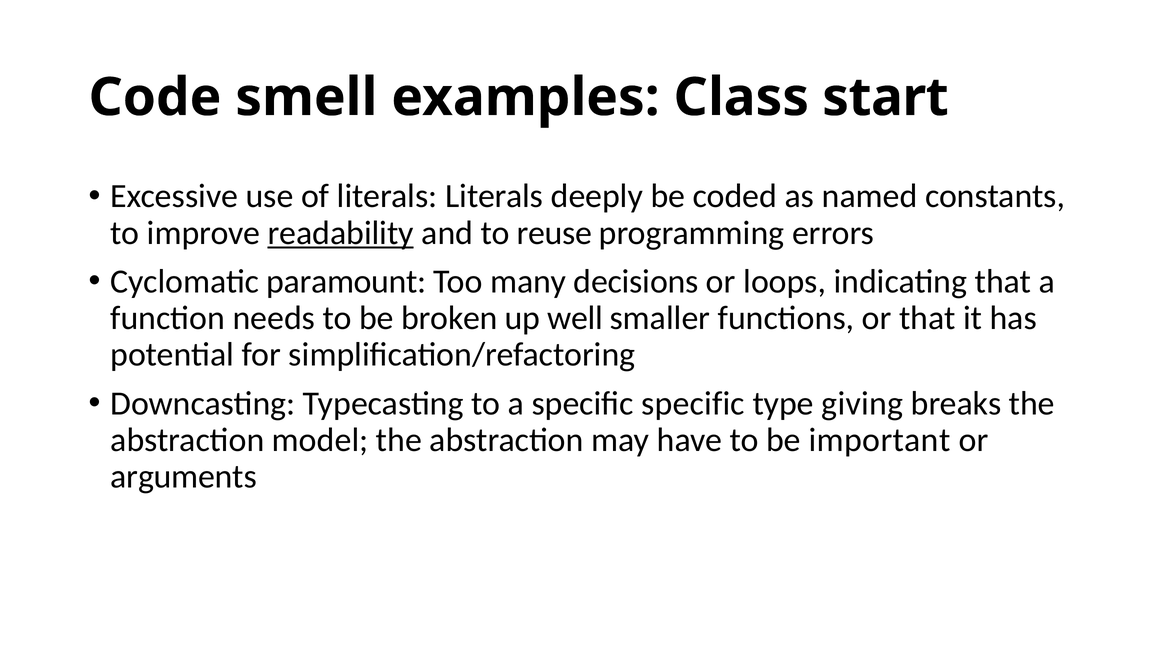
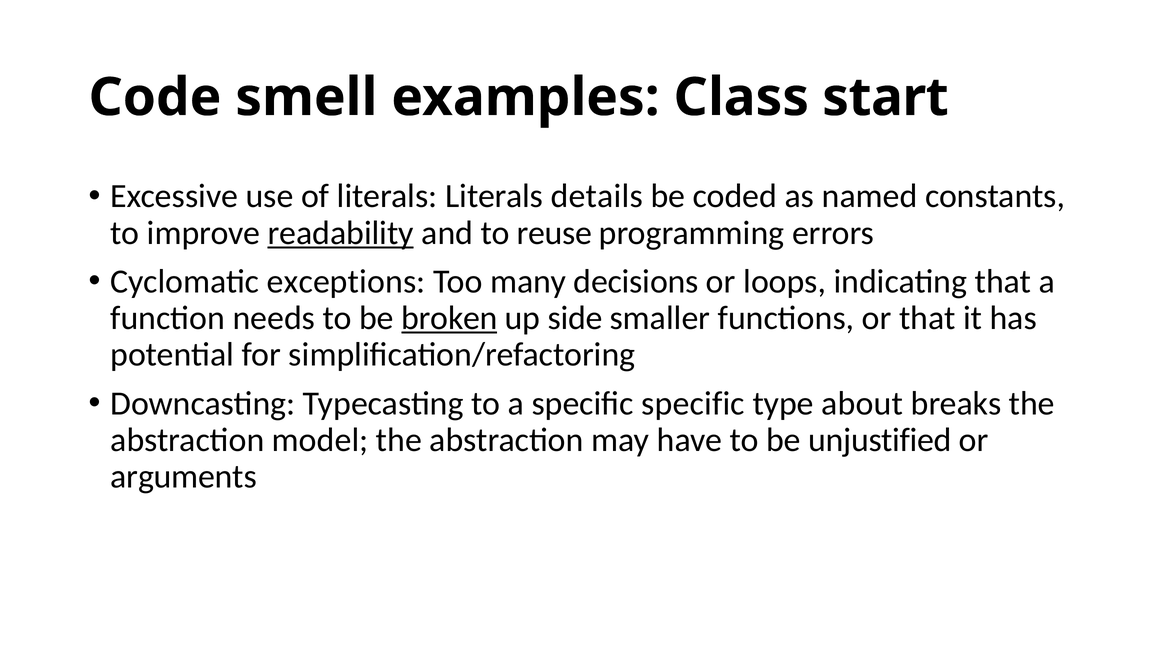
deeply: deeply -> details
paramount: paramount -> exceptions
broken underline: none -> present
well: well -> side
giving: giving -> about
important: important -> unjustified
